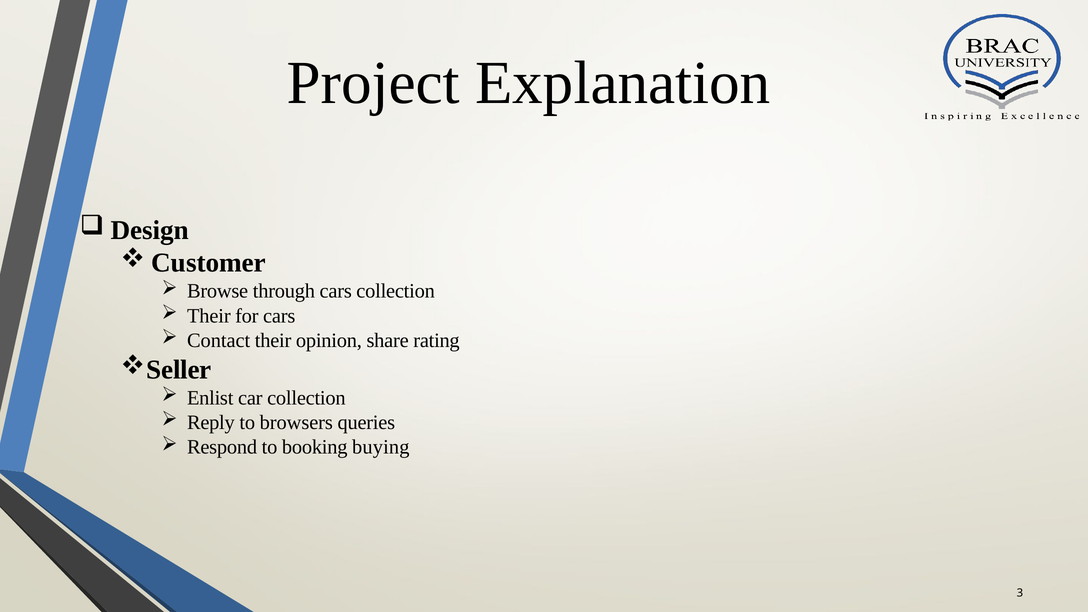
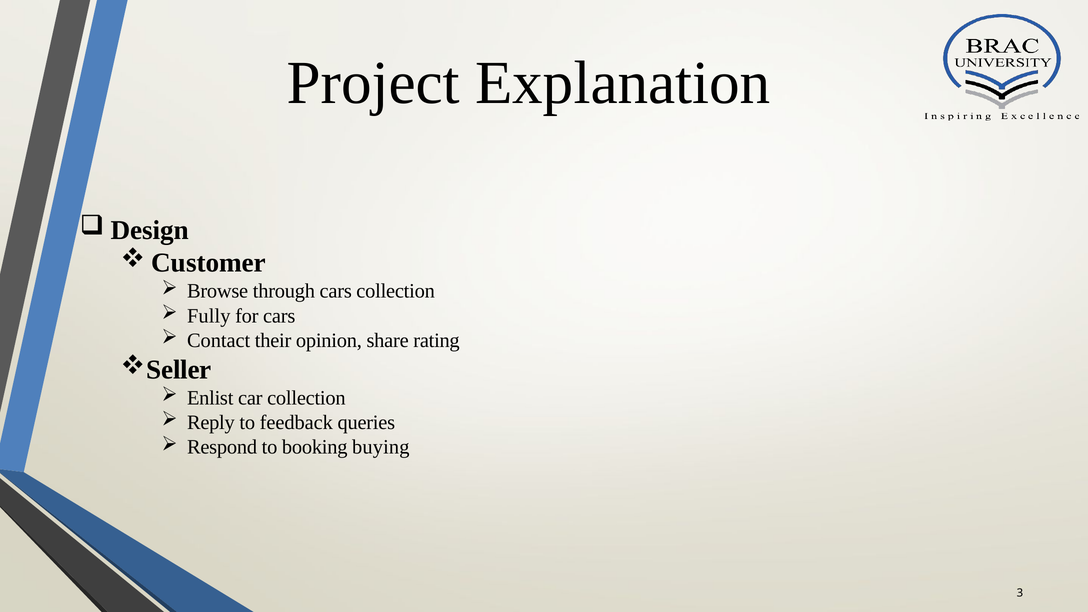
Their at (209, 316): Their -> Fully
browsers: browsers -> feedback
